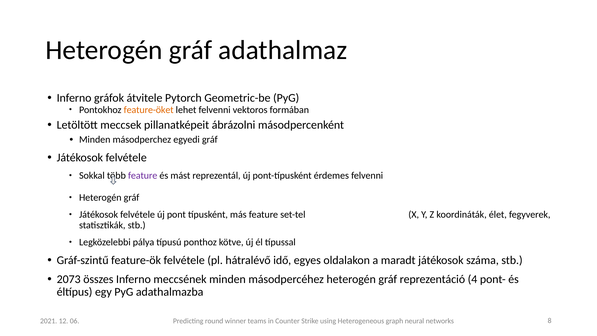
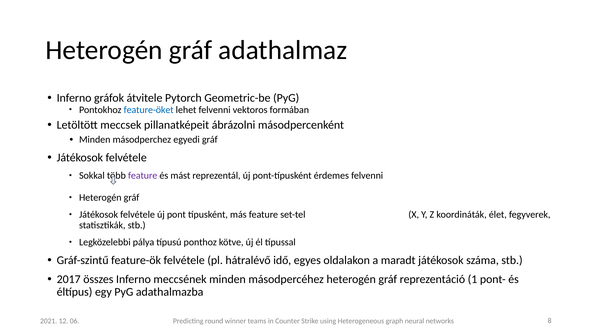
feature-öket colour: orange -> blue
2073: 2073 -> 2017
4: 4 -> 1
